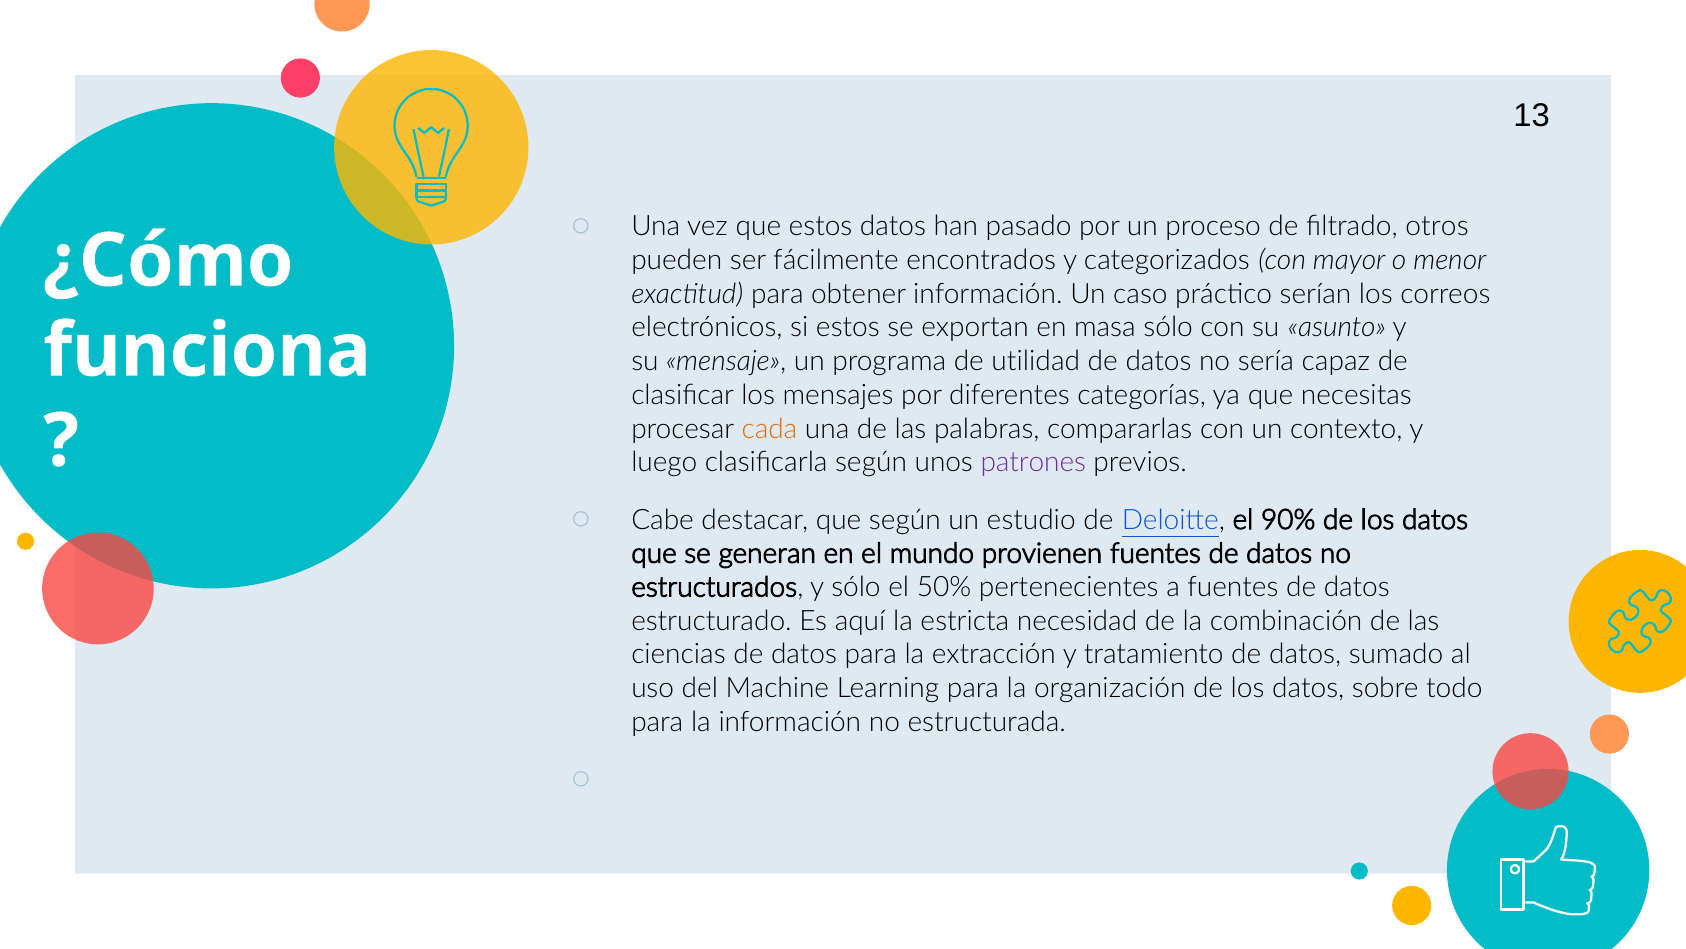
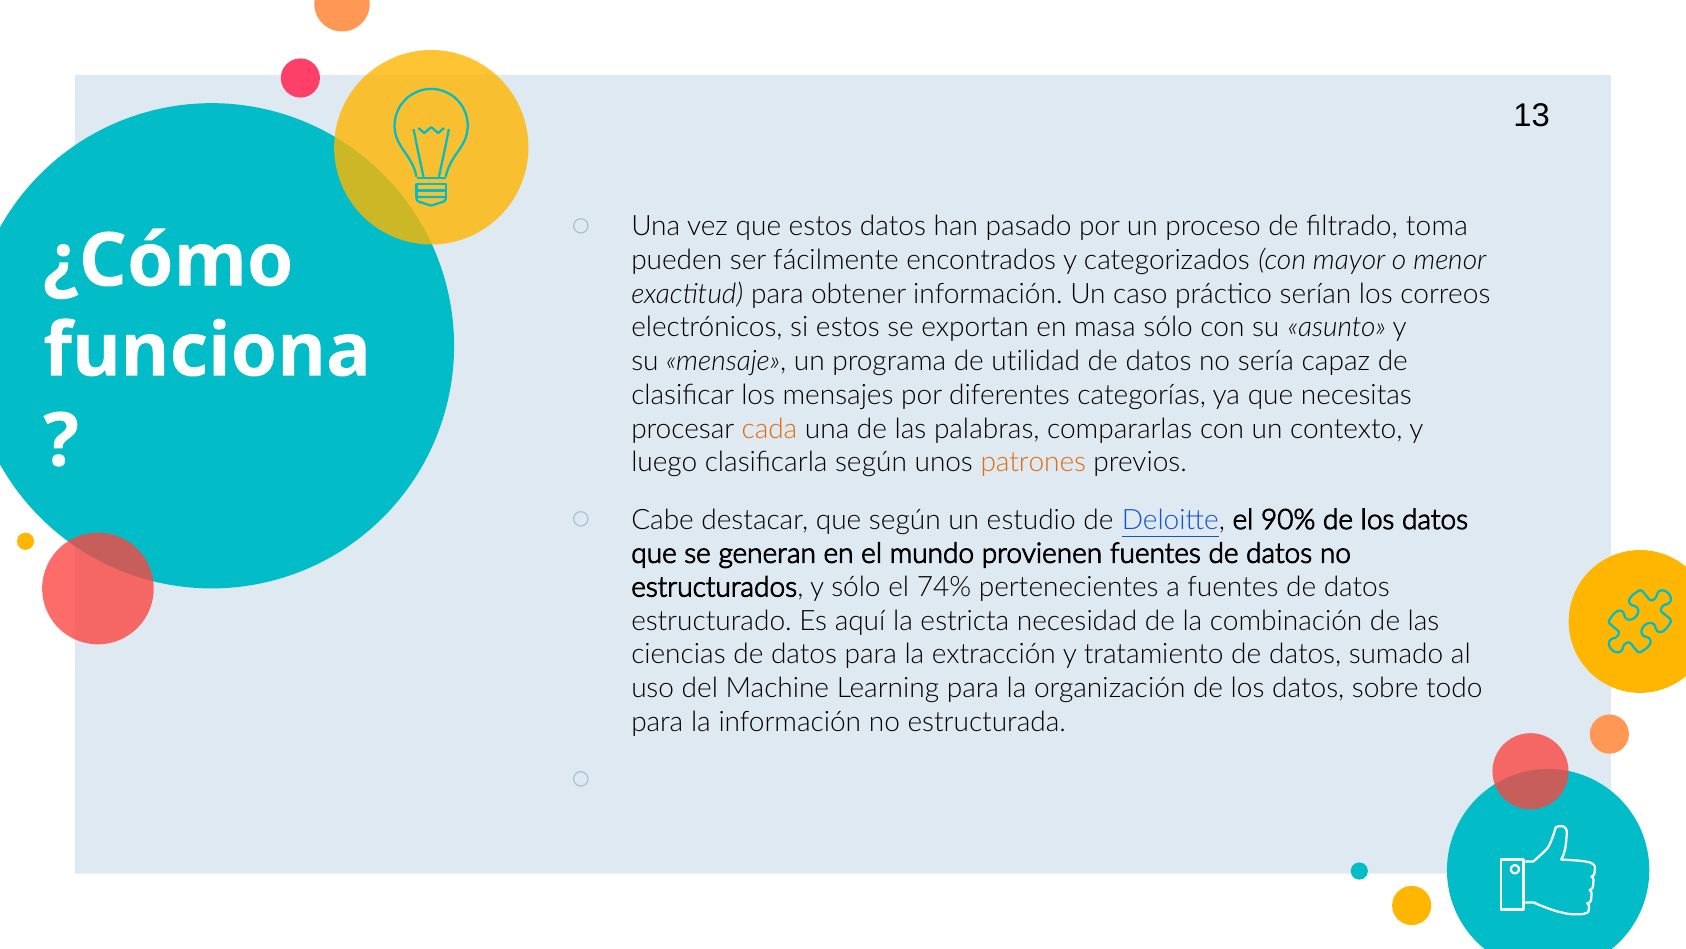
otros: otros -> toma
patrones colour: purple -> orange
50%: 50% -> 74%
